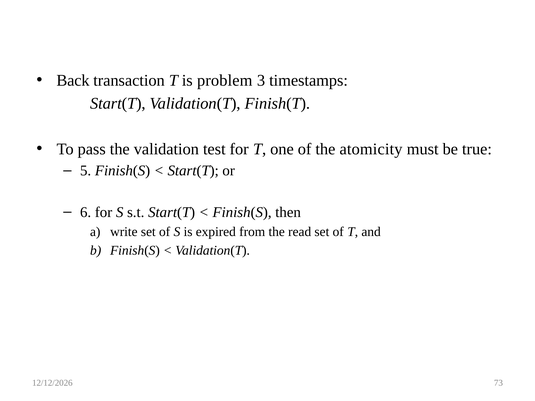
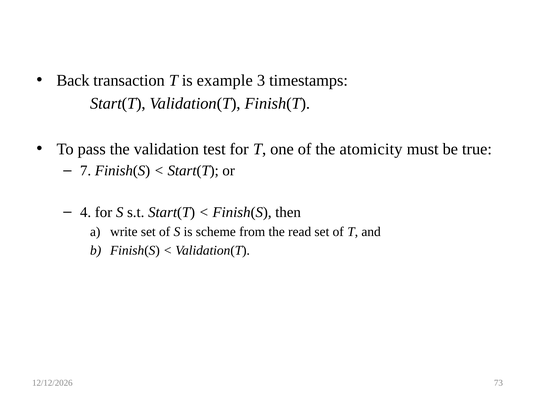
problem: problem -> example
5: 5 -> 7
6: 6 -> 4
expired: expired -> scheme
